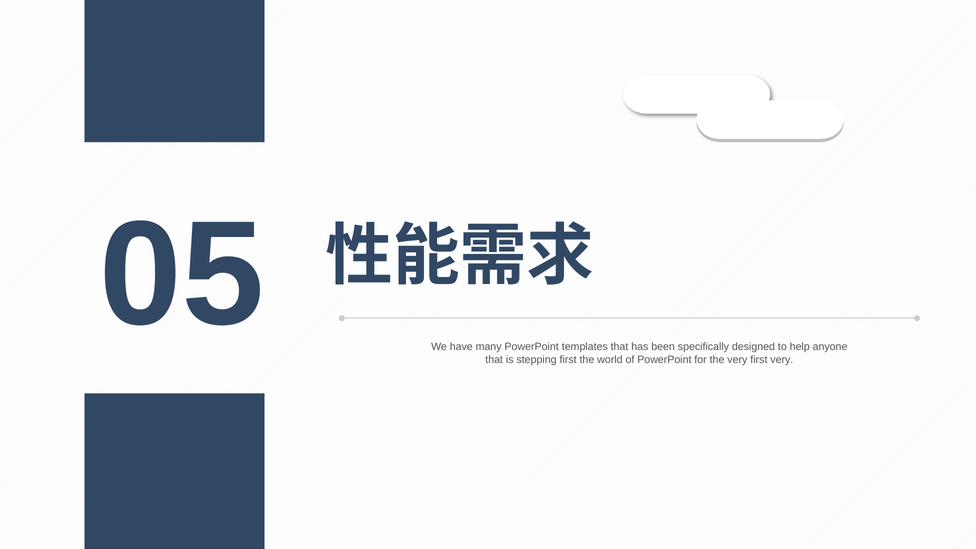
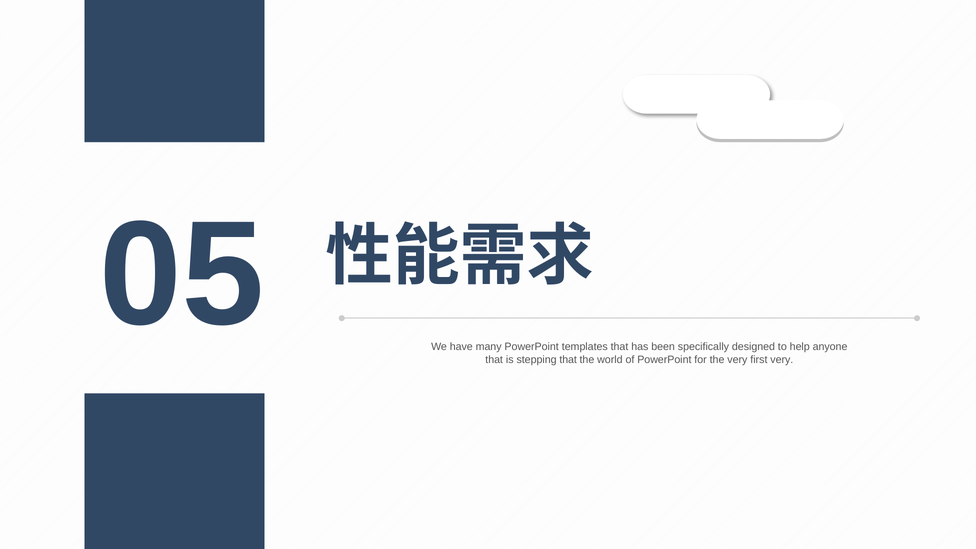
stepping first: first -> that
